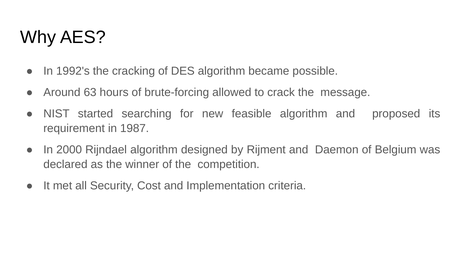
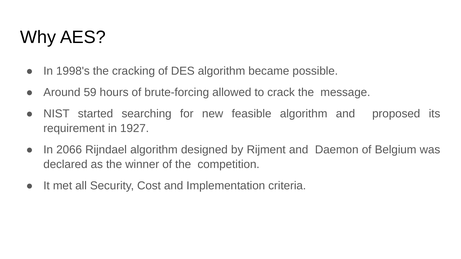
1992's: 1992's -> 1998's
63: 63 -> 59
1987: 1987 -> 1927
2000: 2000 -> 2066
